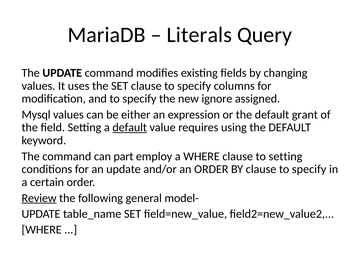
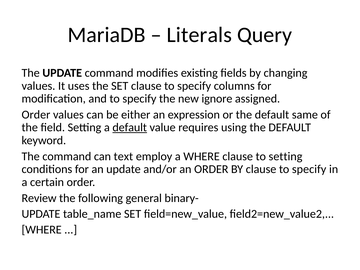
Mysql at (36, 115): Mysql -> Order
grant: grant -> same
part: part -> text
Review underline: present -> none
model-: model- -> binary-
